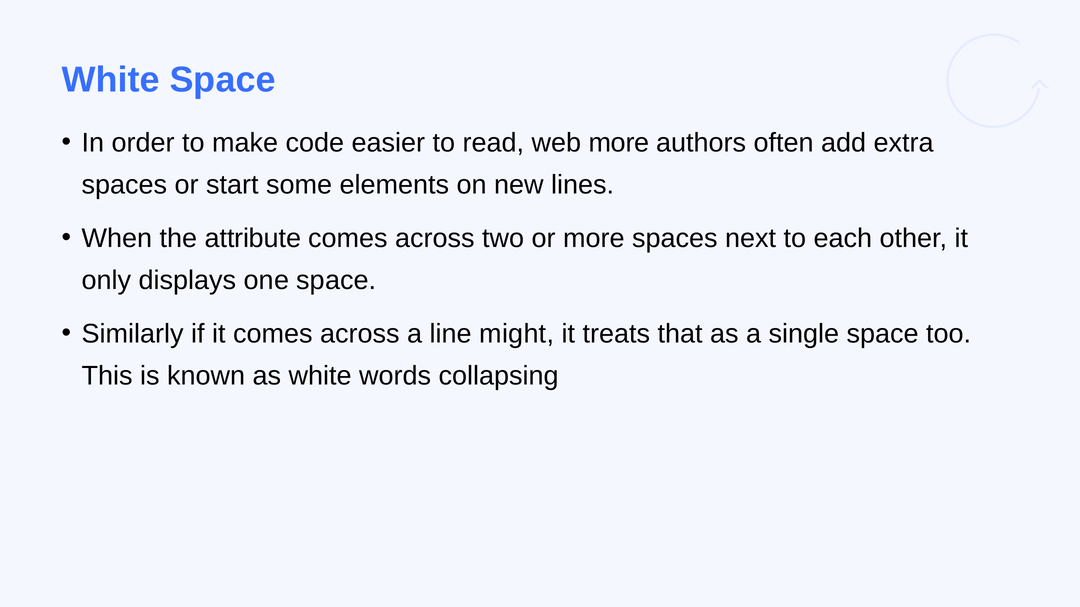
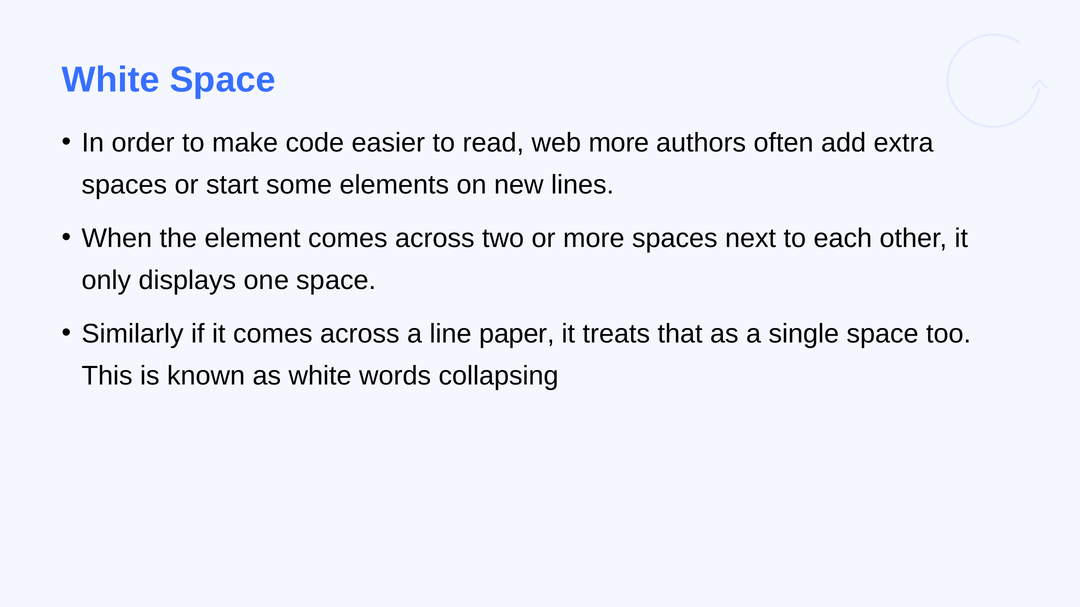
attribute: attribute -> element
might: might -> paper
